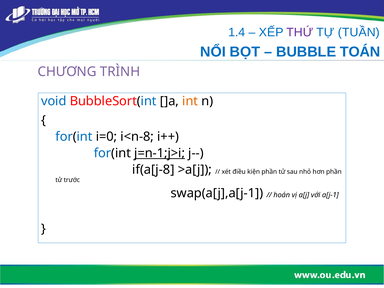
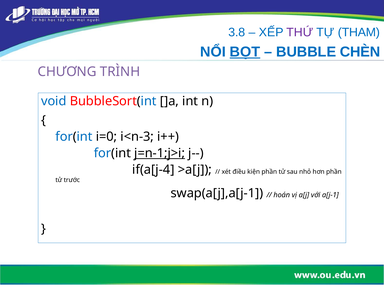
1.4: 1.4 -> 3.8
TUẦN: TUẦN -> THAM
BỌT underline: none -> present
TOÁN: TOÁN -> CHÈN
int colour: orange -> black
i<n-8: i<n-8 -> i<n-3
if(a[j-8: if(a[j-8 -> if(a[j-4
